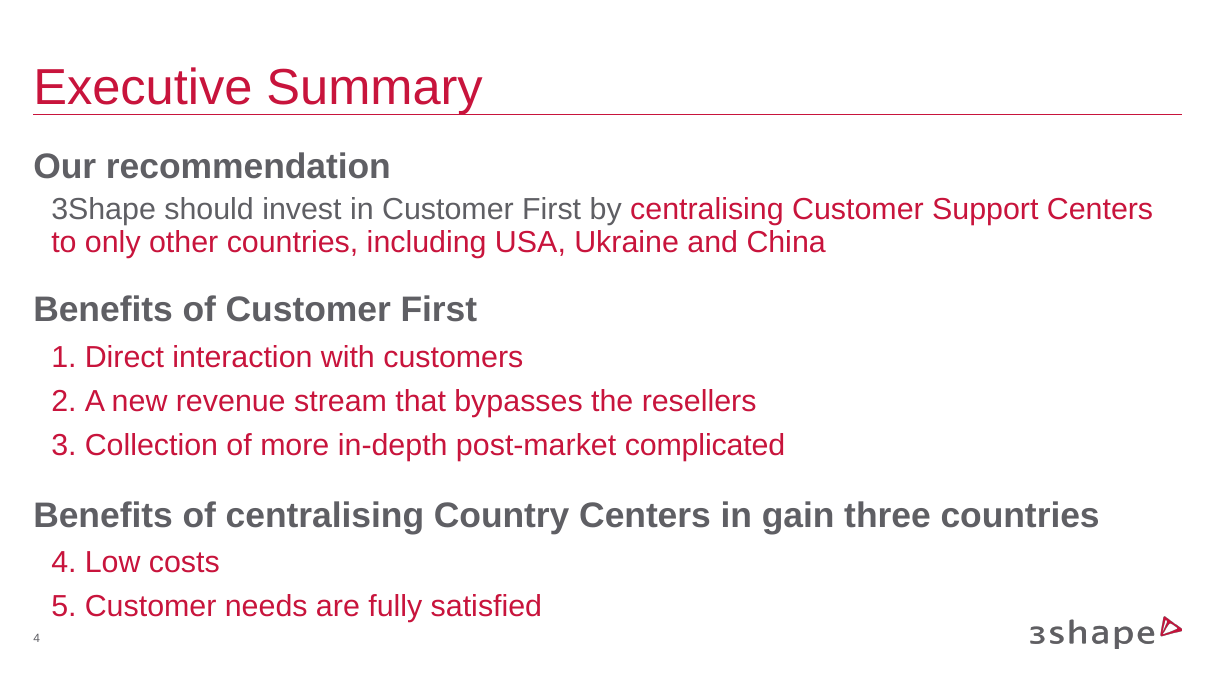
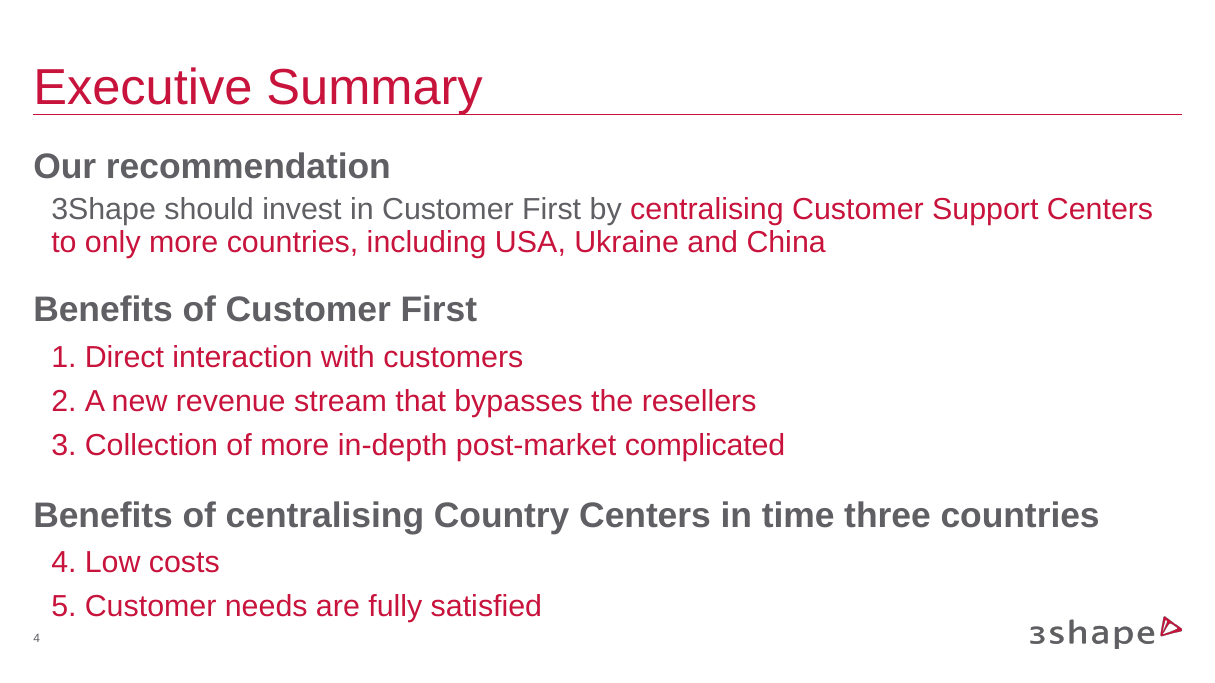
only other: other -> more
gain: gain -> time
